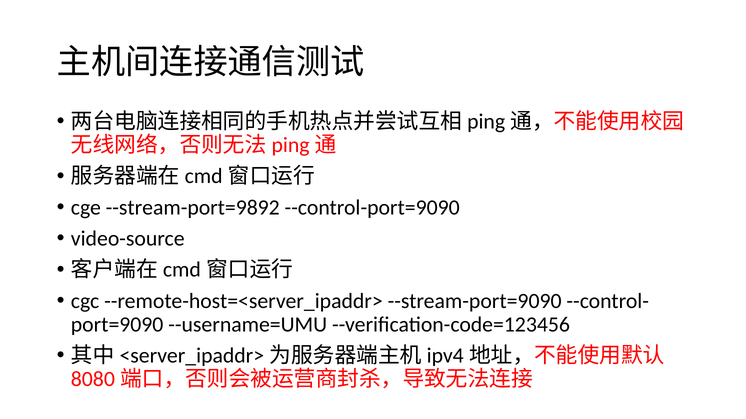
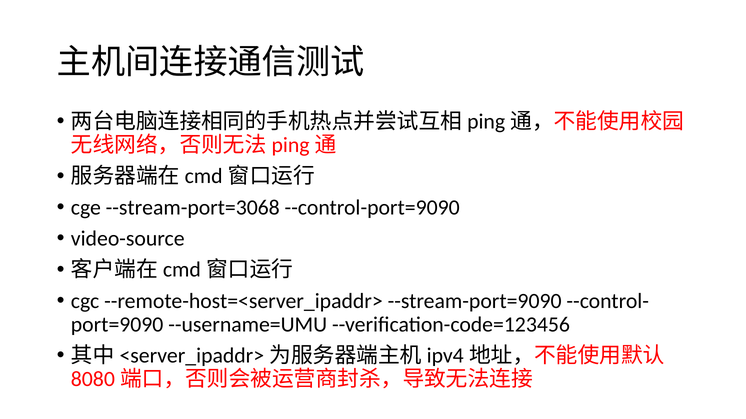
--stream-port=9892: --stream-port=9892 -> --stream-port=3068
